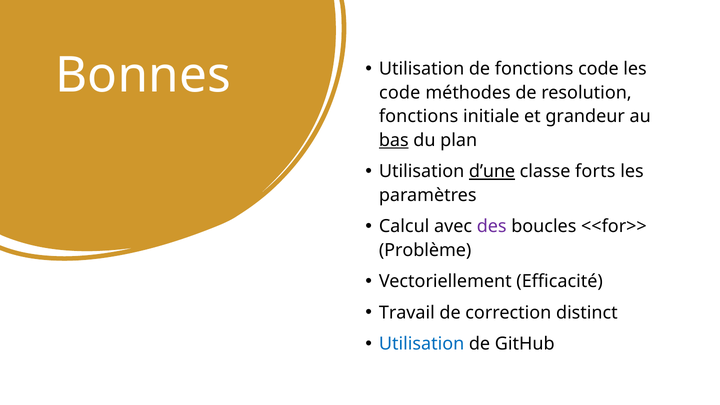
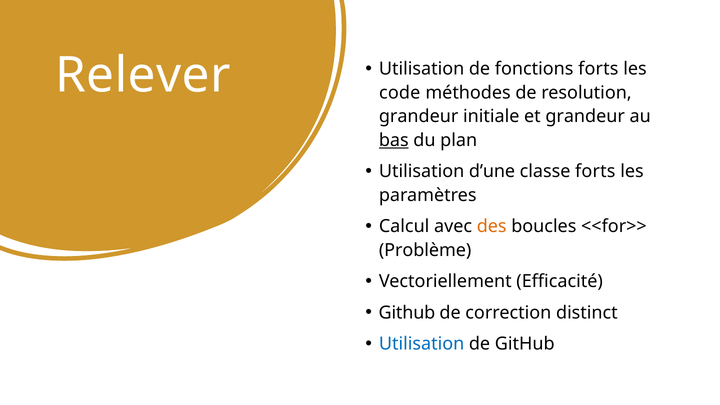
Bonnes: Bonnes -> Relever
fonctions code: code -> forts
fonctions at (419, 117): fonctions -> grandeur
d’une underline: present -> none
des colour: purple -> orange
Travail at (407, 313): Travail -> Github
